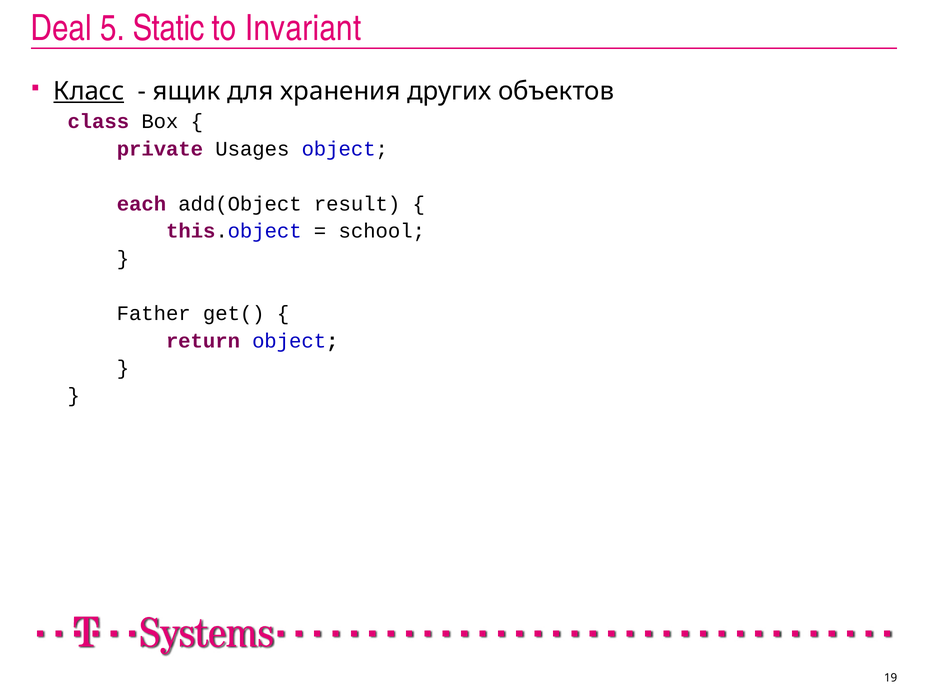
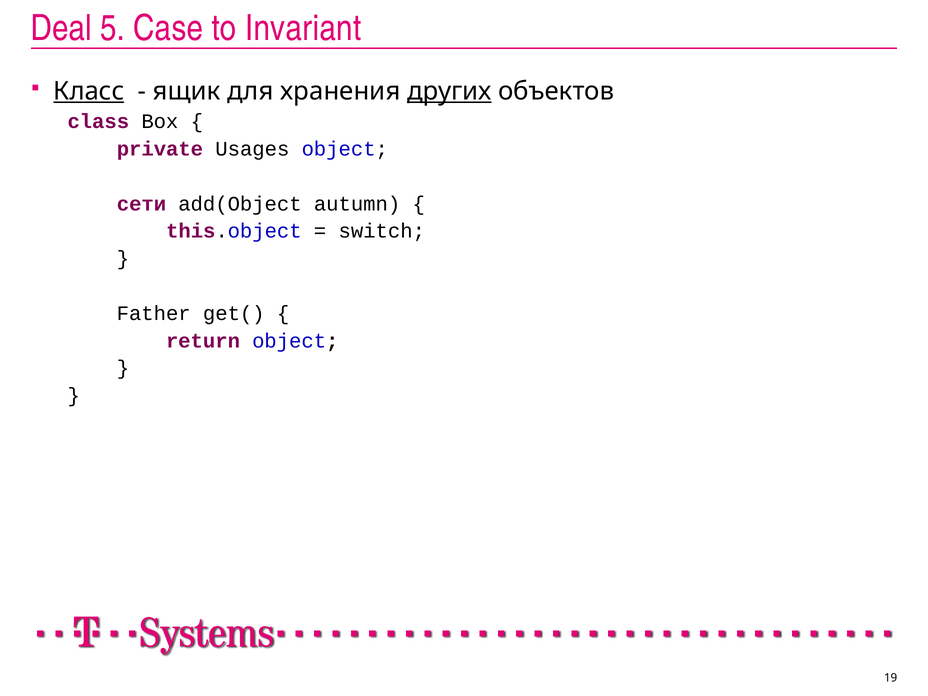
Static: Static -> Case
других underline: none -> present
each: each -> сети
result: result -> autumn
school: school -> switch
